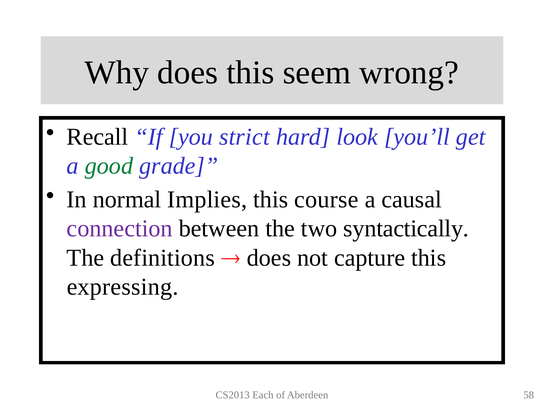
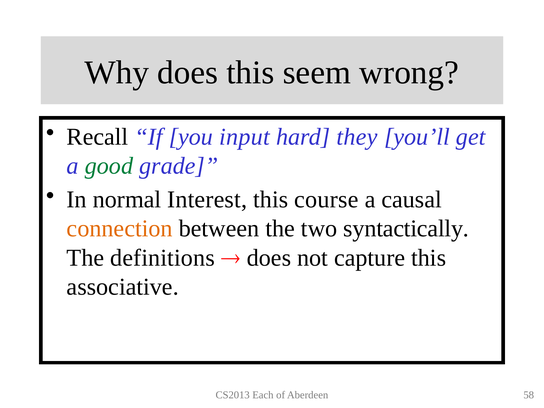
strict: strict -> input
look: look -> they
Implies: Implies -> Interest
connection colour: purple -> orange
expressing: expressing -> associative
